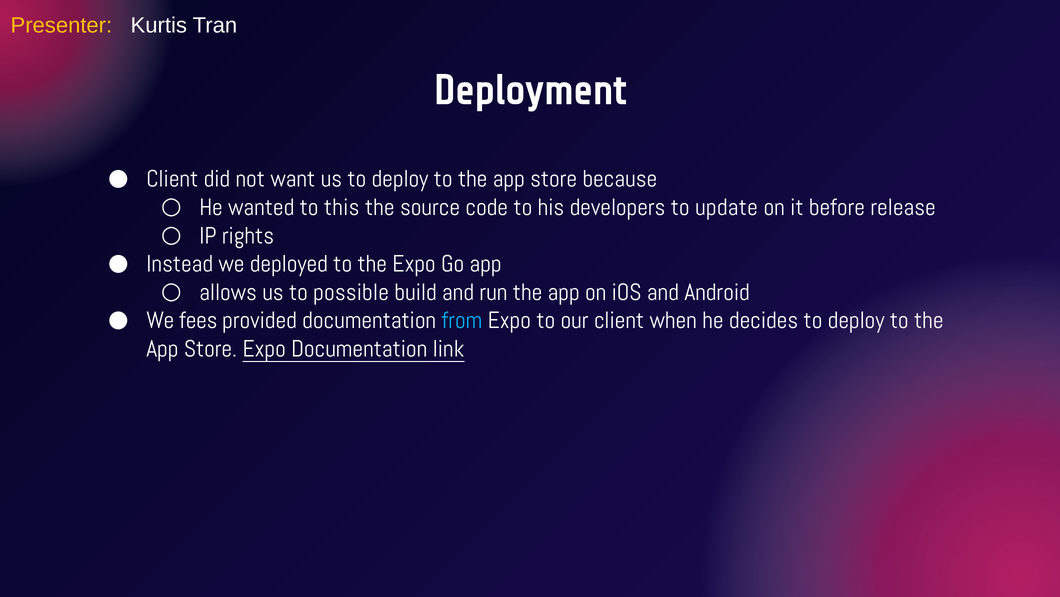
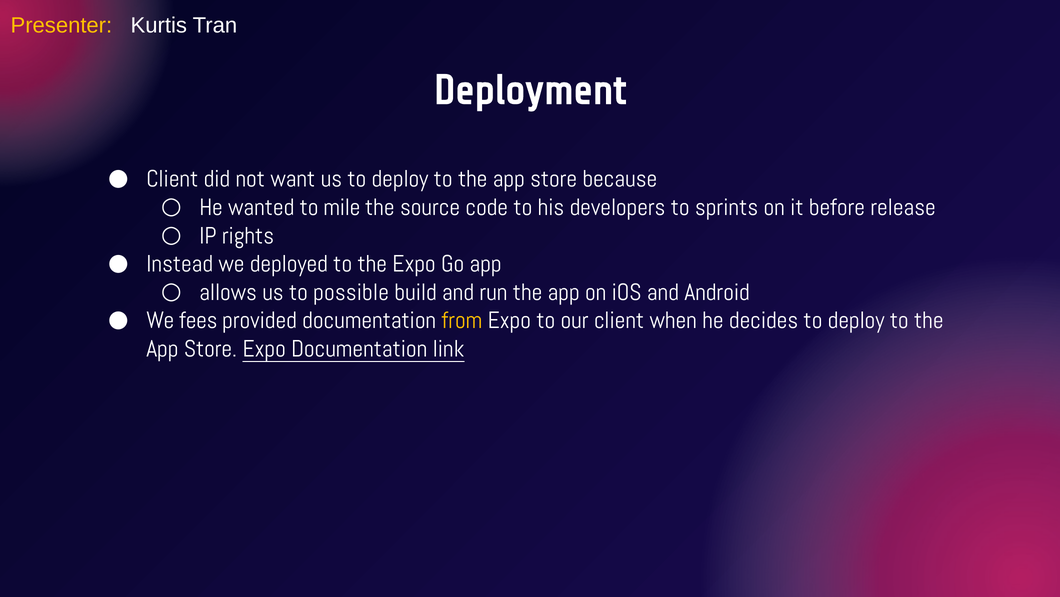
this: this -> mile
update: update -> sprints
from colour: light blue -> yellow
